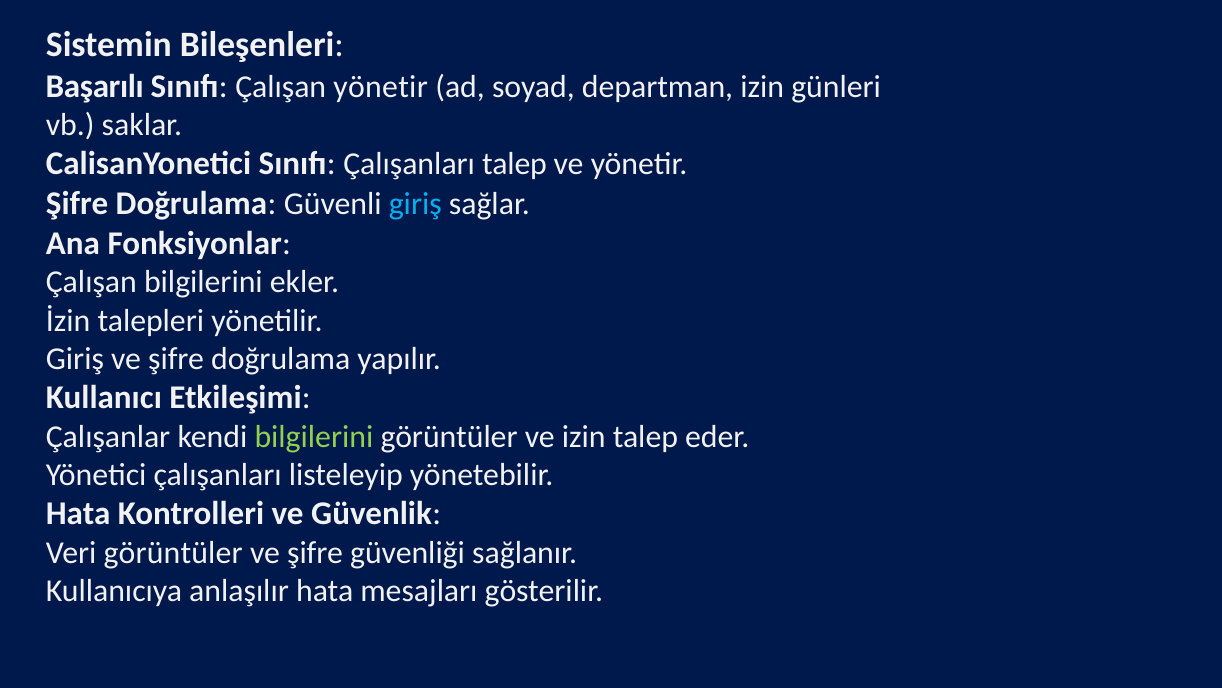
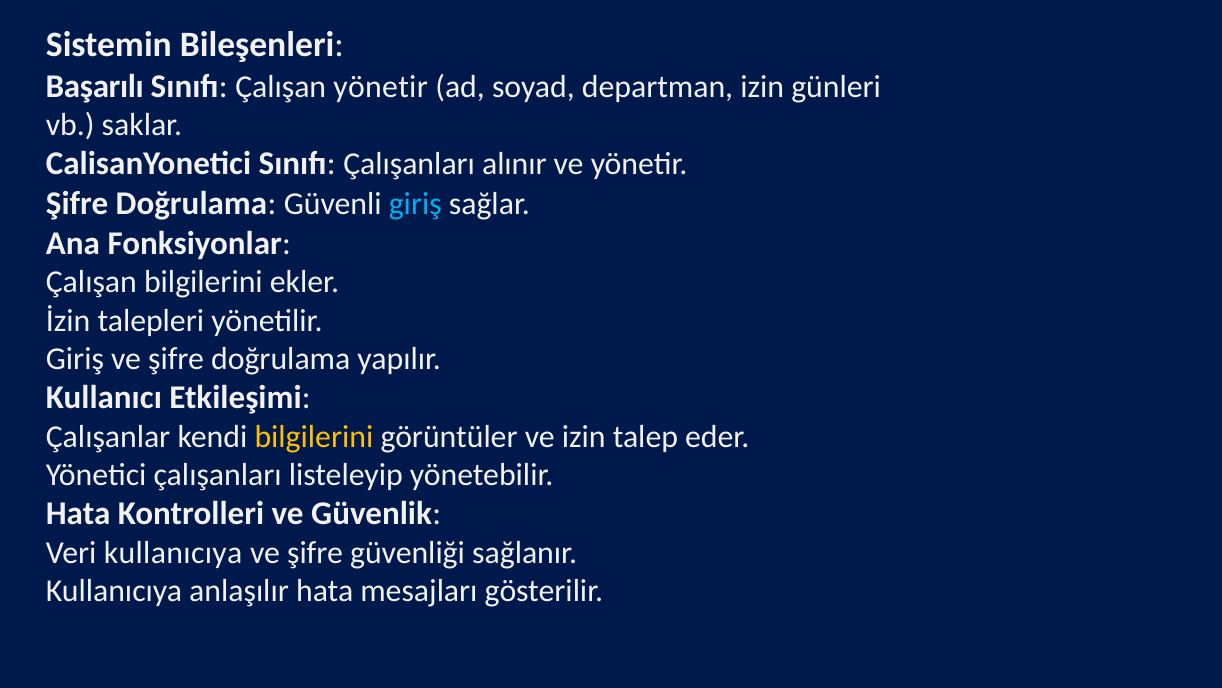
Çalışanları talep: talep -> alınır
bilgilerini at (314, 436) colour: light green -> yellow
Veri görüntüler: görüntüler -> kullanıcıya
